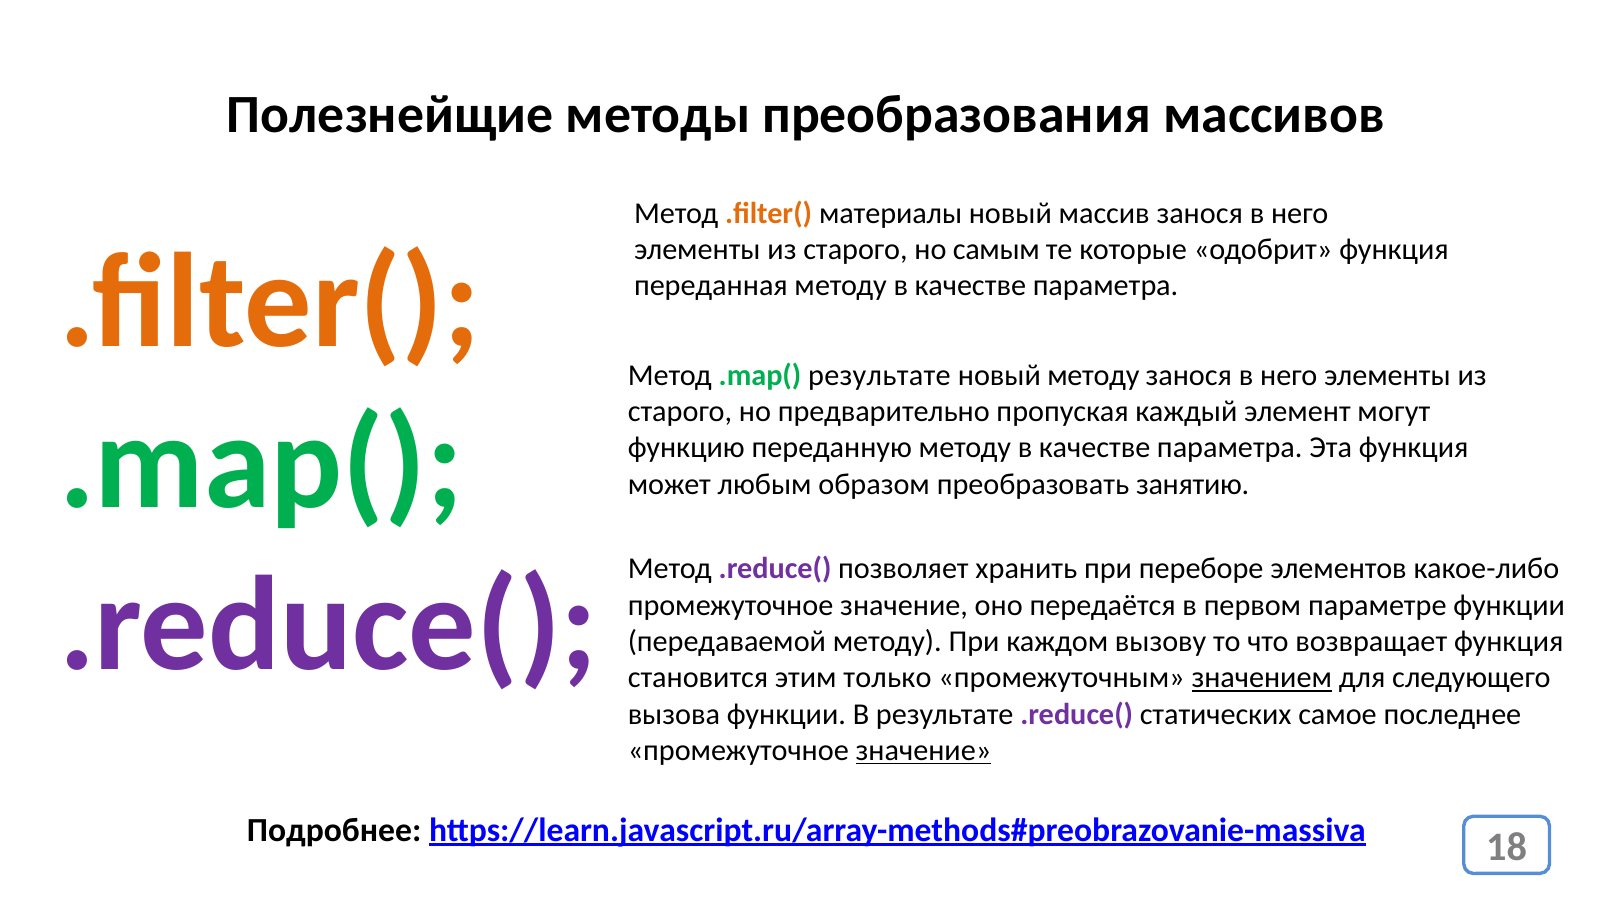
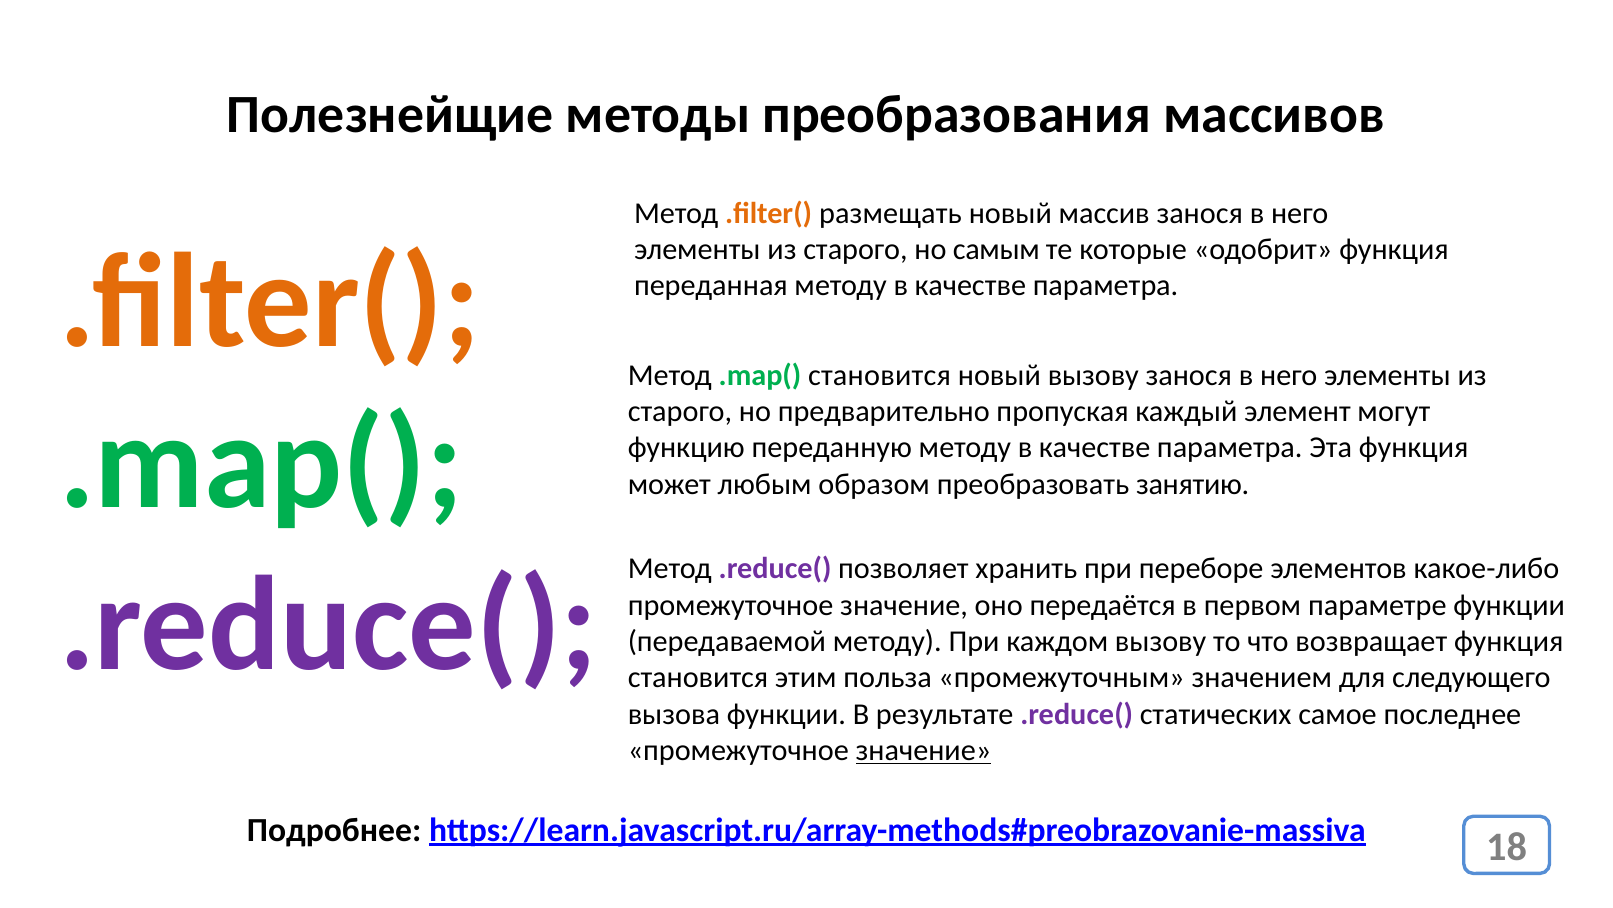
материалы: материалы -> размещать
.map( результате: результате -> становится
новый методу: методу -> вызову
только: только -> польза
значением underline: present -> none
